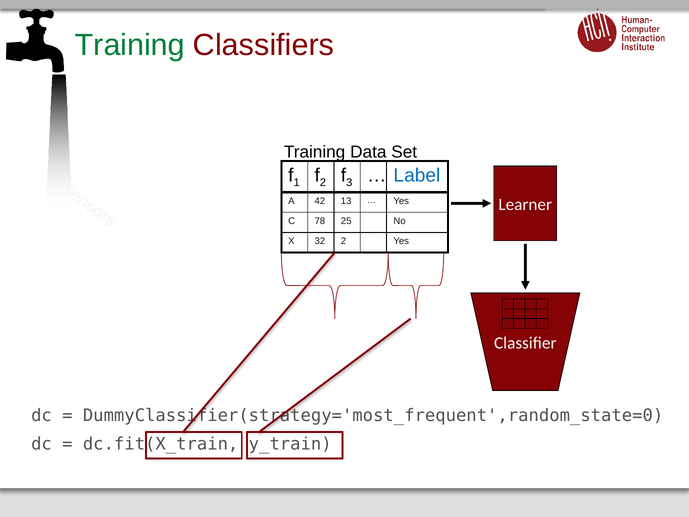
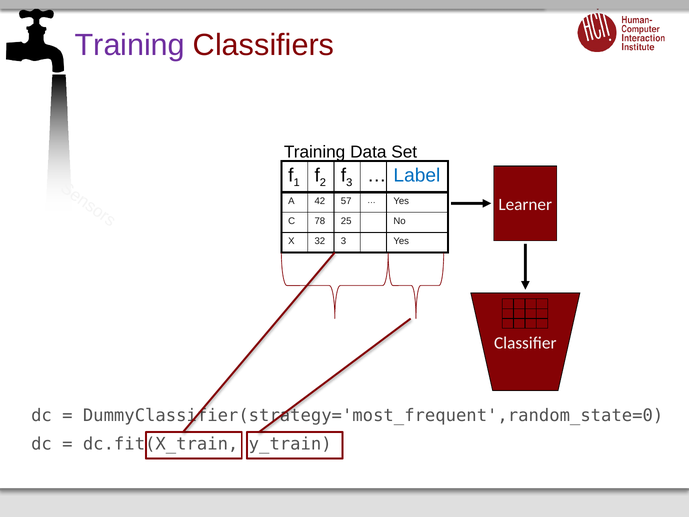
Training at (130, 45) colour: green -> purple
13: 13 -> 57
32 2: 2 -> 3
